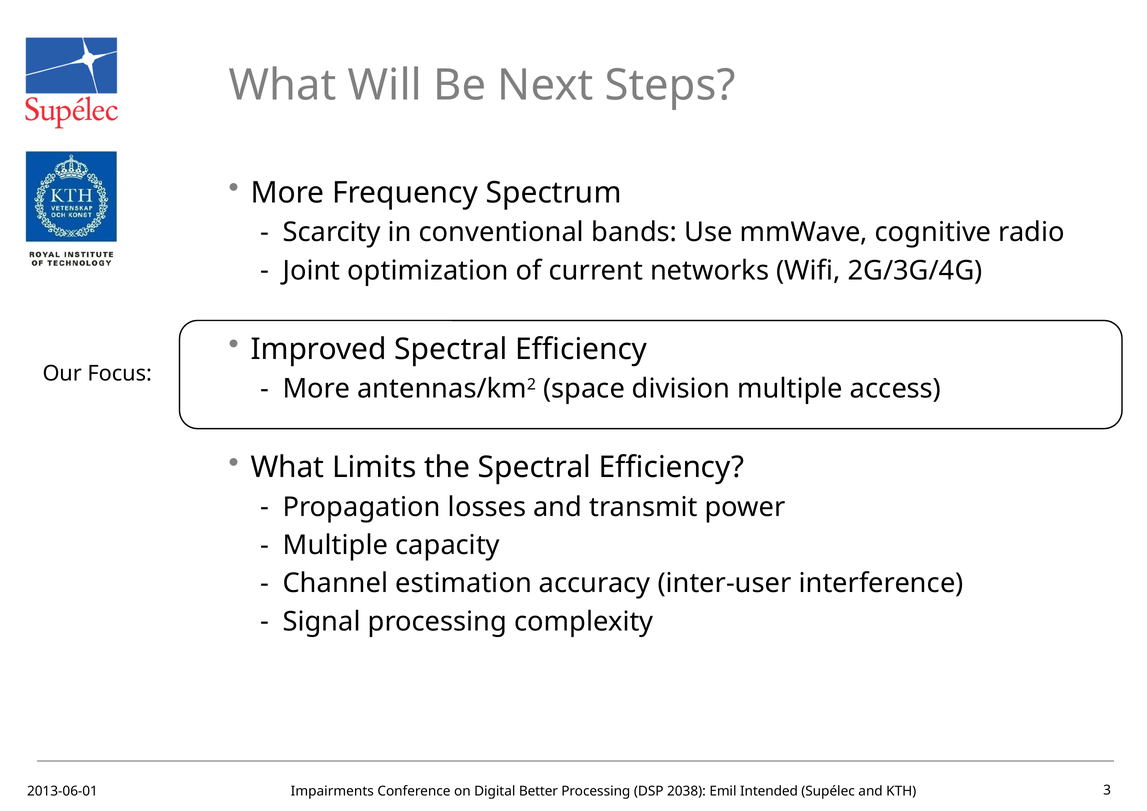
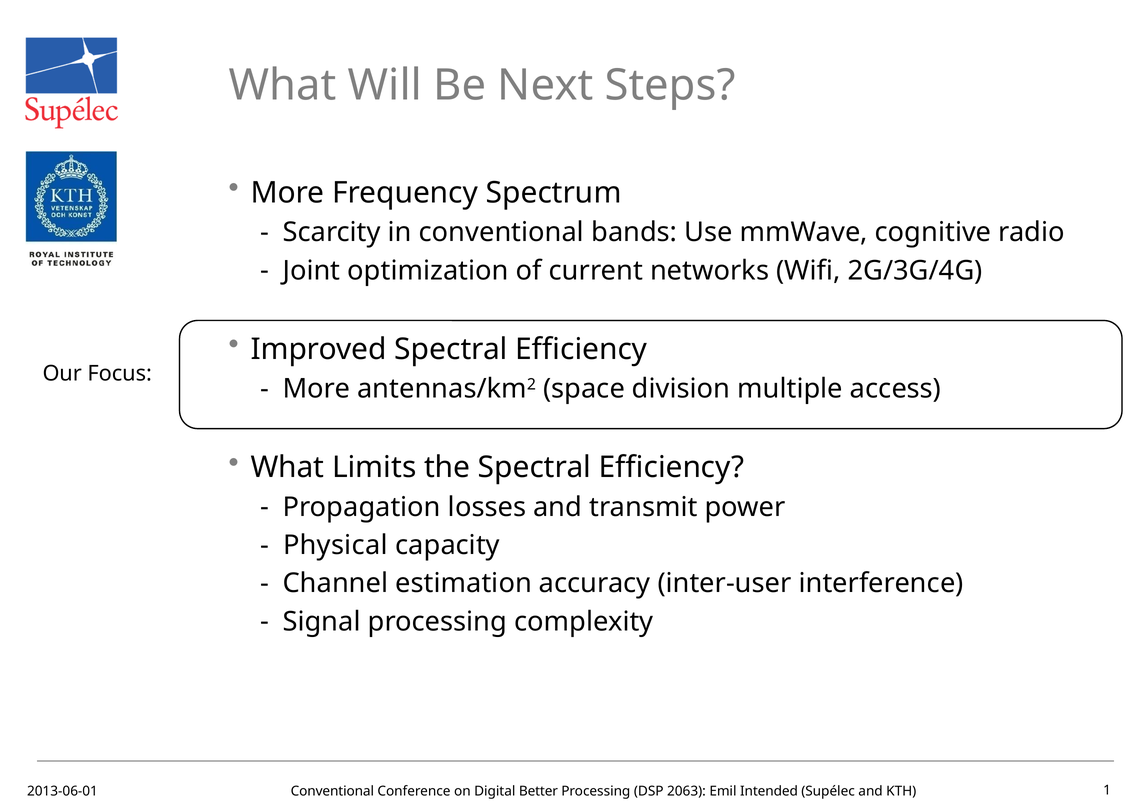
Multiple at (335, 545): Multiple -> Physical
2013-06-01 Impairments: Impairments -> Conventional
2038: 2038 -> 2063
3: 3 -> 1
